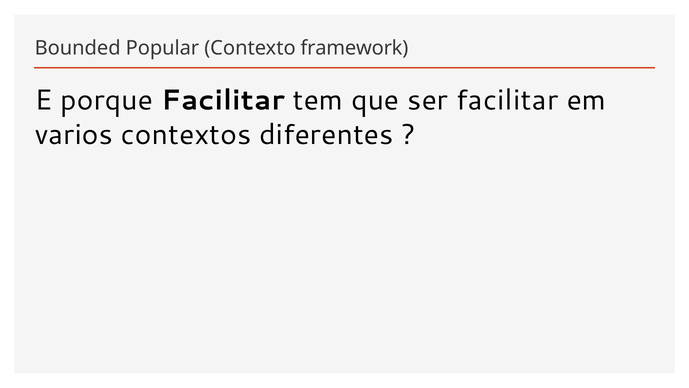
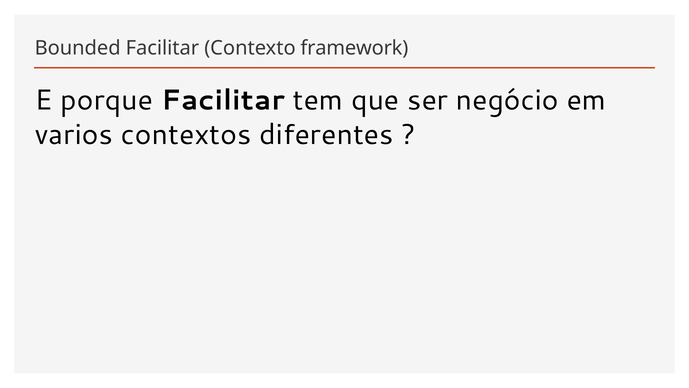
Bounded Popular: Popular -> Facilitar
ser facilitar: facilitar -> negócio
